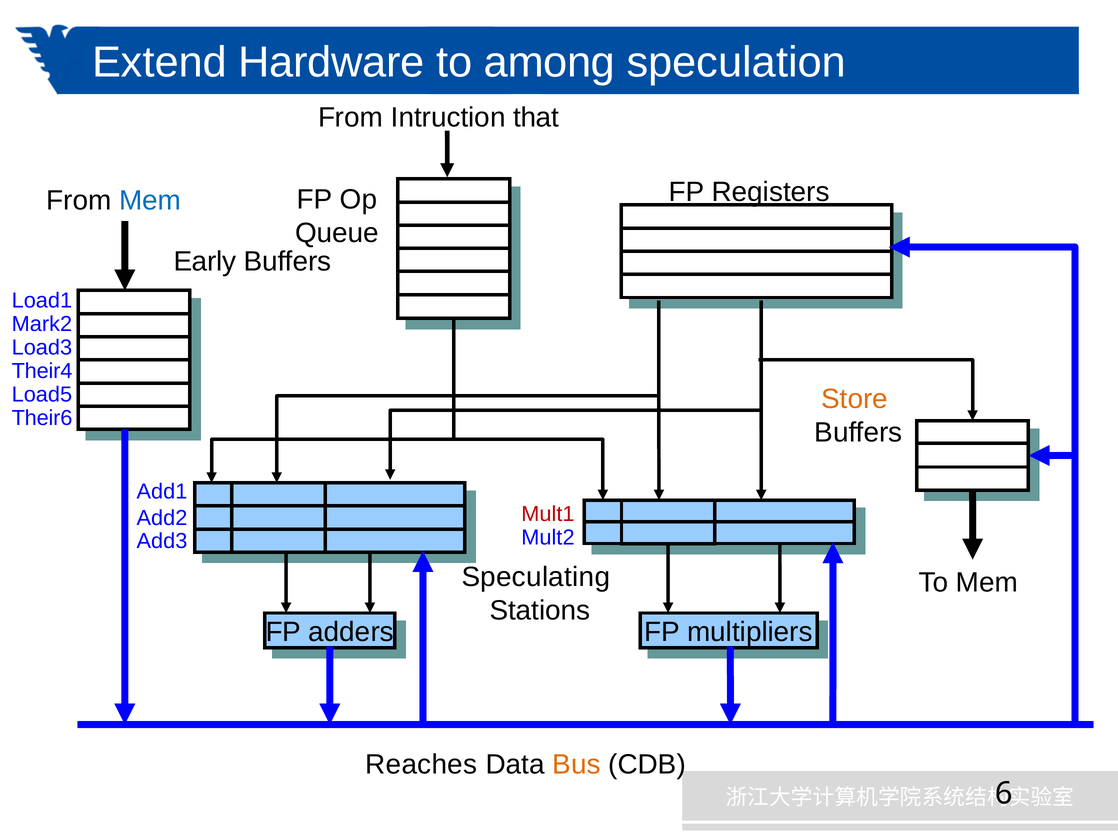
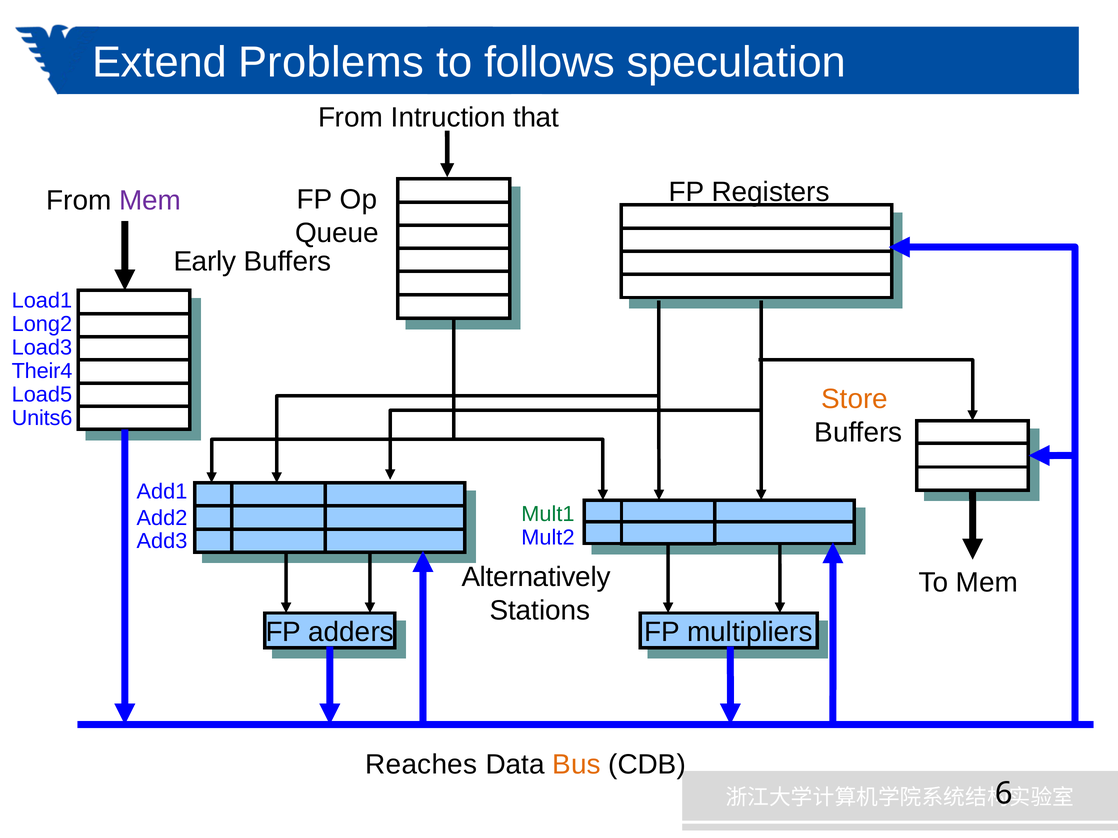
Hardware: Hardware -> Problems
among: among -> follows
Mem at (150, 201) colour: blue -> purple
Mark2: Mark2 -> Long2
Their6: Their6 -> Units6
Mult1 colour: red -> green
Speculating: Speculating -> Alternatively
